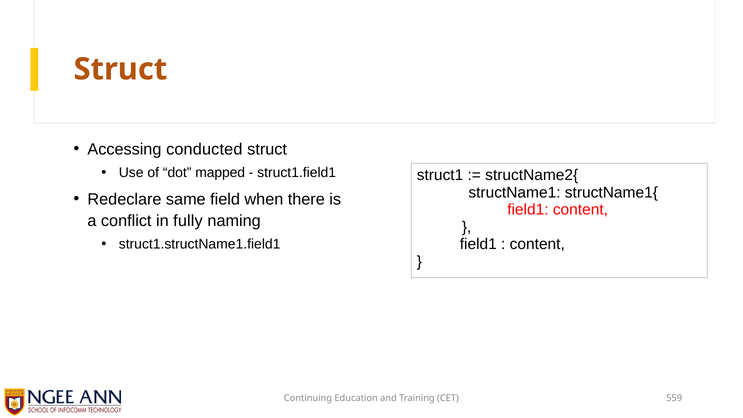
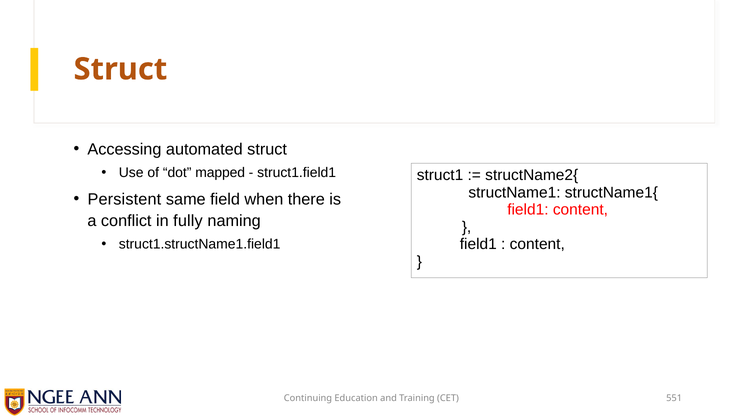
conducted: conducted -> automated
Redeclare: Redeclare -> Persistent
559: 559 -> 551
